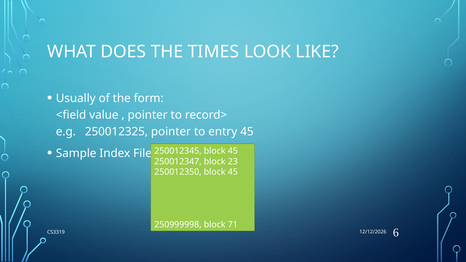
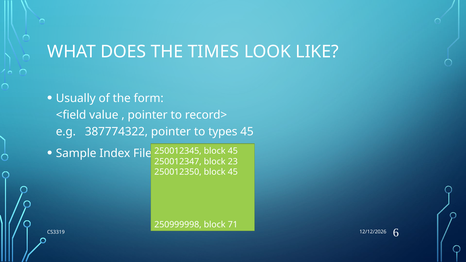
250012325: 250012325 -> 387774322
entry: entry -> types
